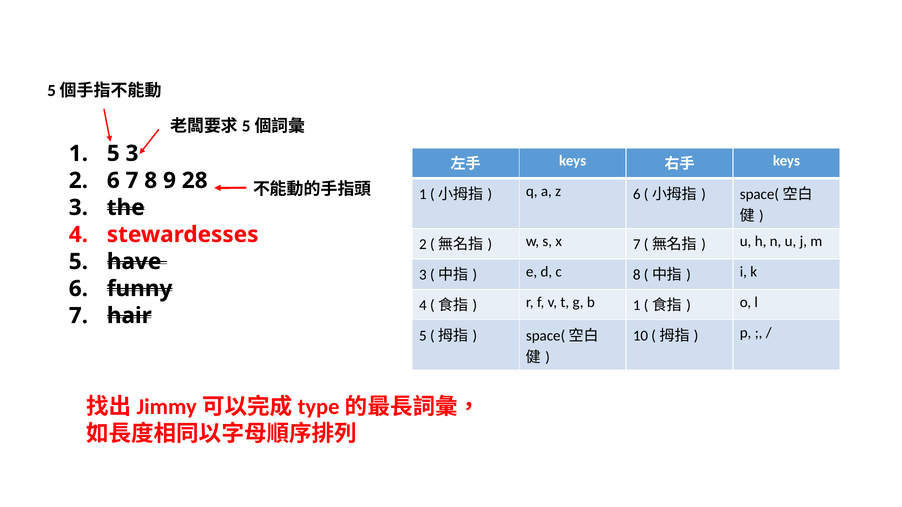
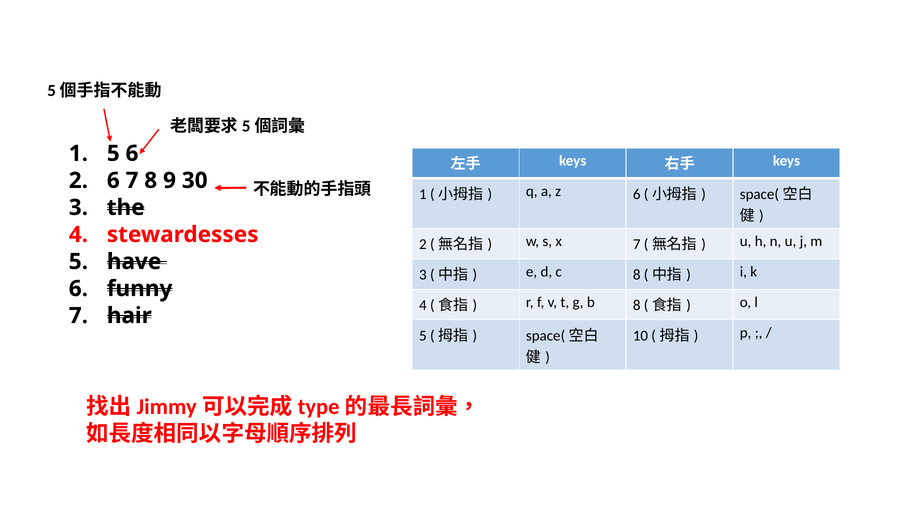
5 3: 3 -> 6
28: 28 -> 30
b 1: 1 -> 8
